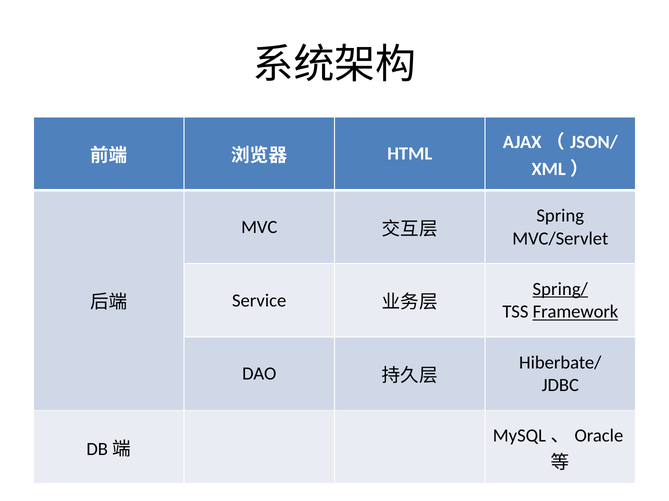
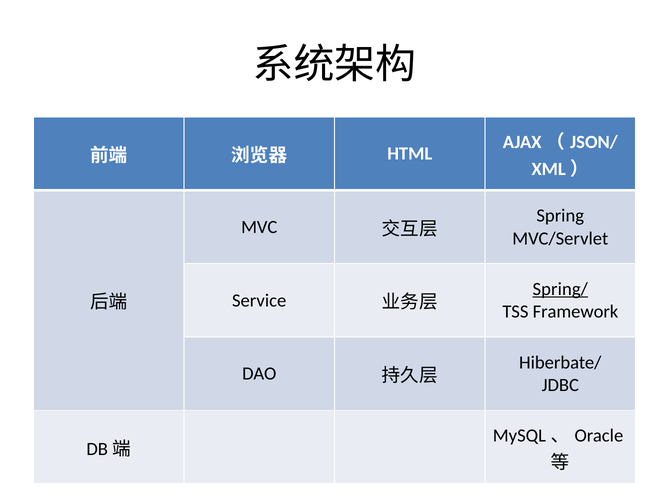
Framework underline: present -> none
